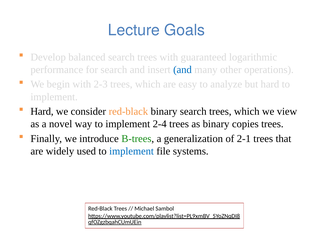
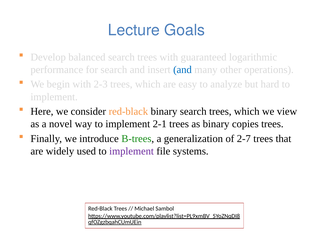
Hard at (42, 111): Hard -> Here
2-4: 2-4 -> 2-1
2-1: 2-1 -> 2-7
implement at (132, 151) colour: blue -> purple
